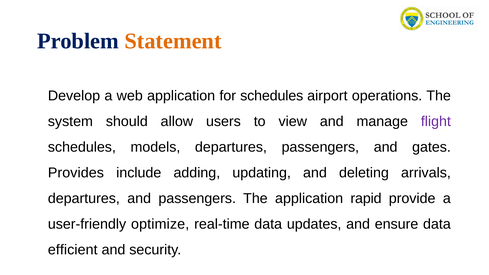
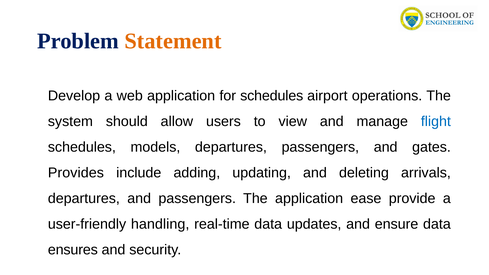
flight colour: purple -> blue
rapid: rapid -> ease
optimize: optimize -> handling
efficient: efficient -> ensures
